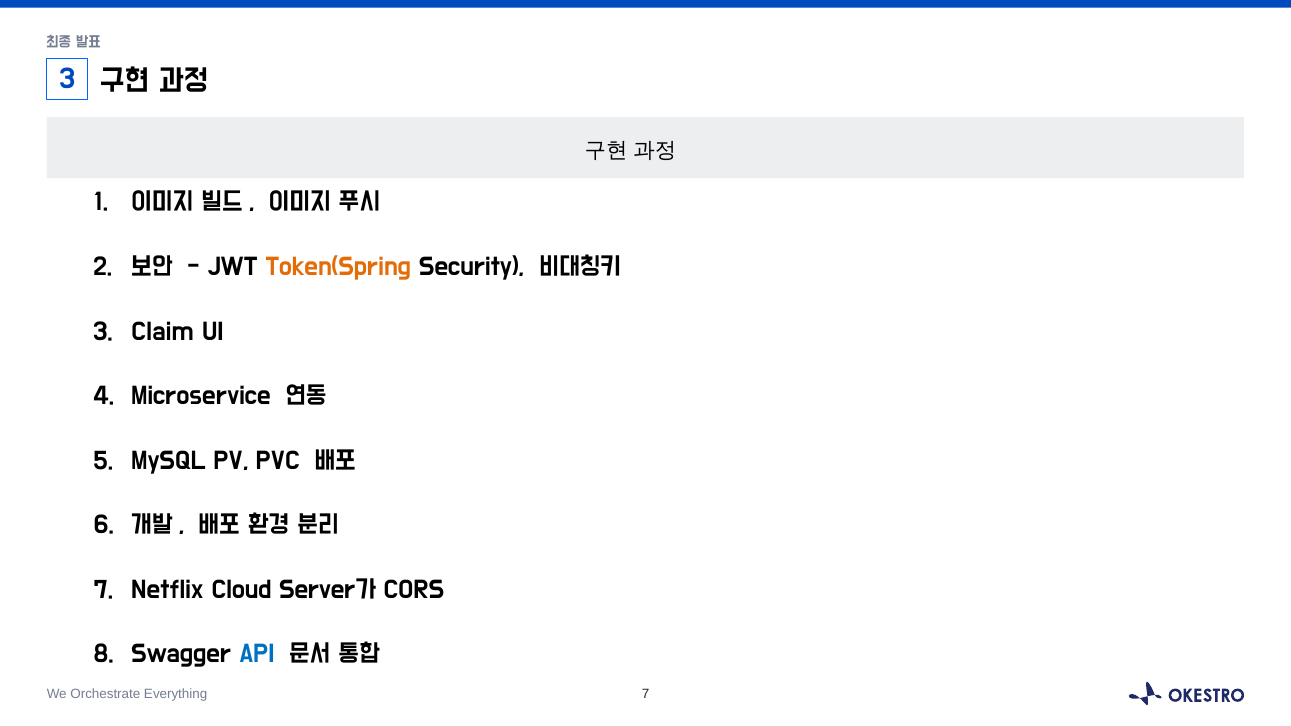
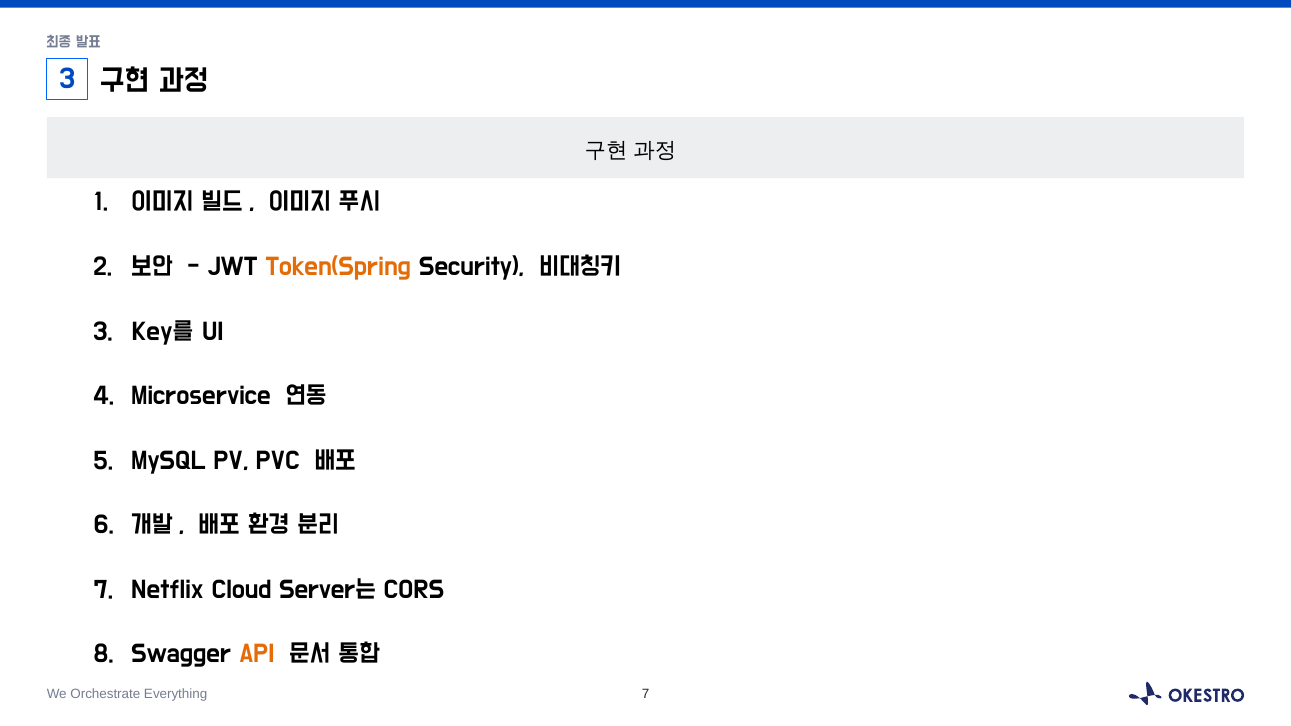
Claim: Claim -> Key를
Server가: Server가 -> Server는
API colour: blue -> orange
